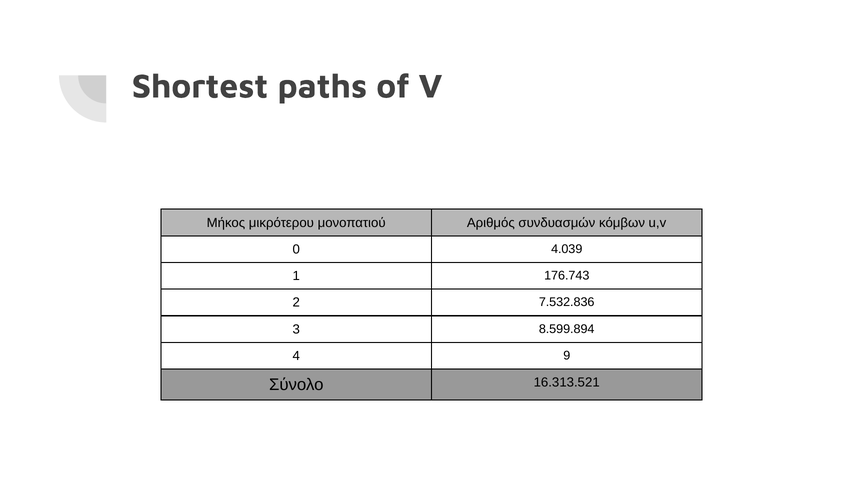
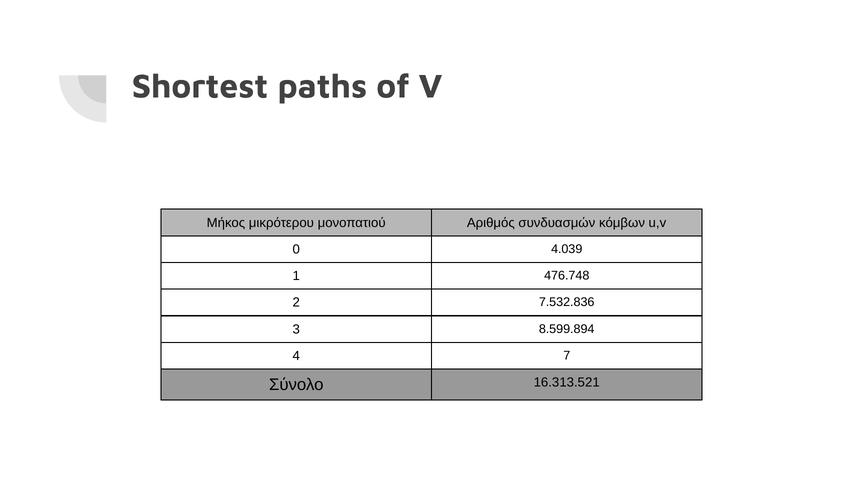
176.743: 176.743 -> 476.748
9: 9 -> 7
